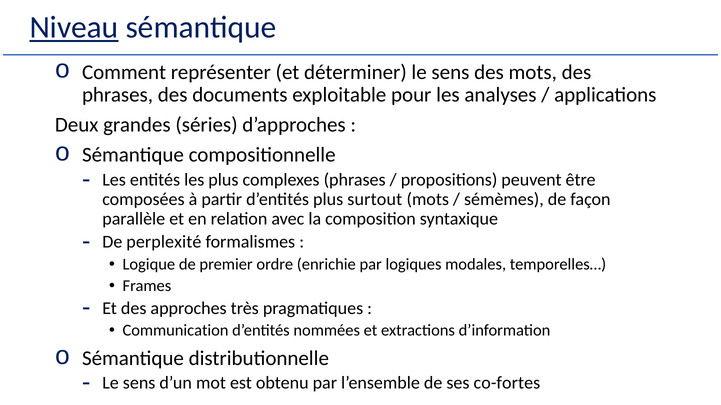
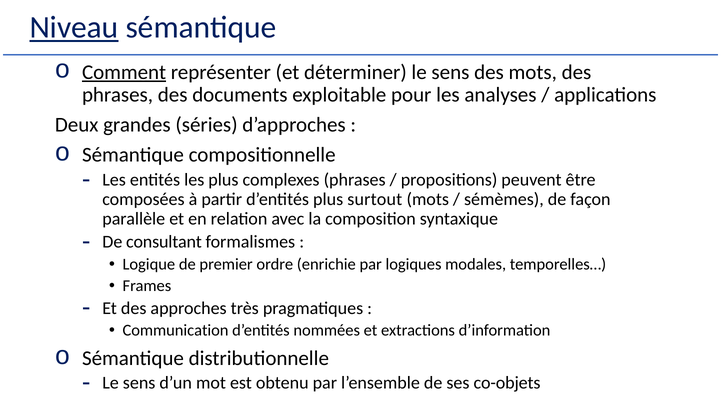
Comment underline: none -> present
perplexité: perplexité -> consultant
co-fortes: co-fortes -> co-objets
